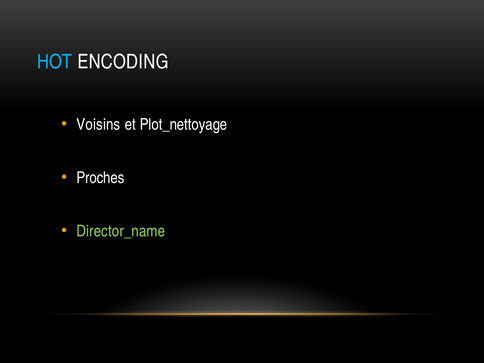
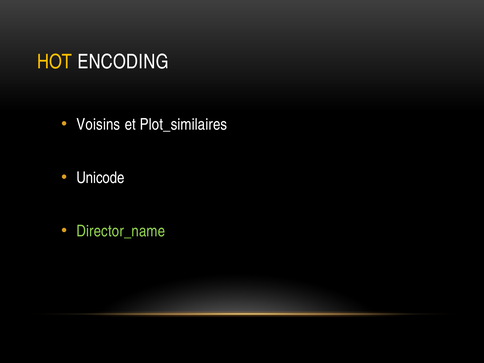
HOT colour: light blue -> yellow
Plot_nettoyage: Plot_nettoyage -> Plot_similaires
Proches: Proches -> Unicode
